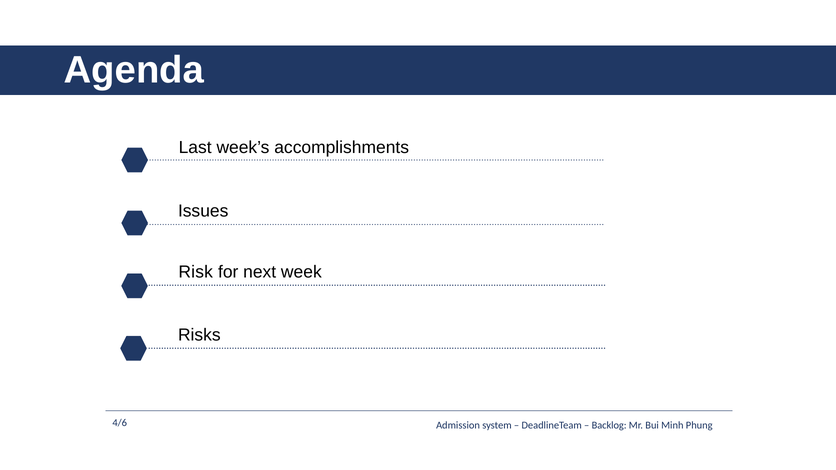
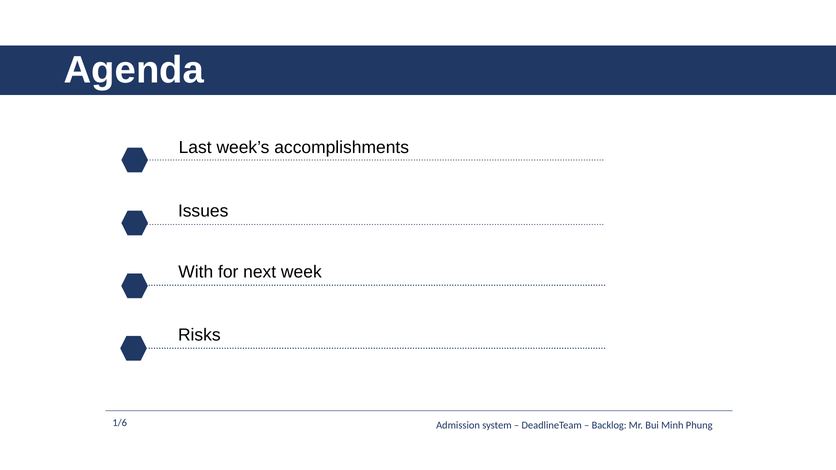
Risk: Risk -> With
4/6: 4/6 -> 1/6
